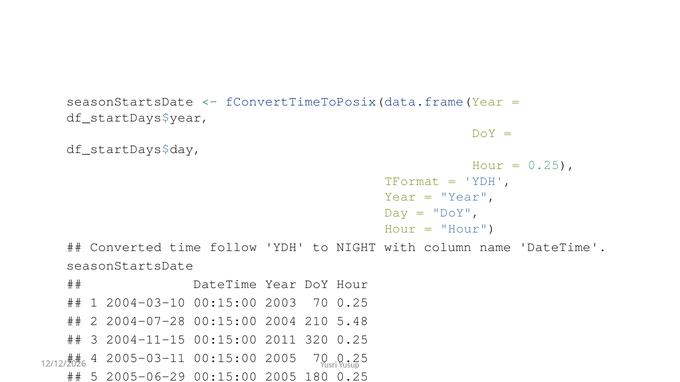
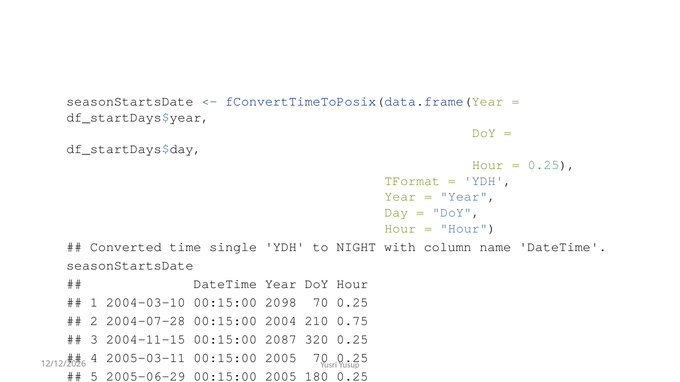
follow: follow -> single
2003: 2003 -> 2098
5.48: 5.48 -> 0.75
2011: 2011 -> 2087
